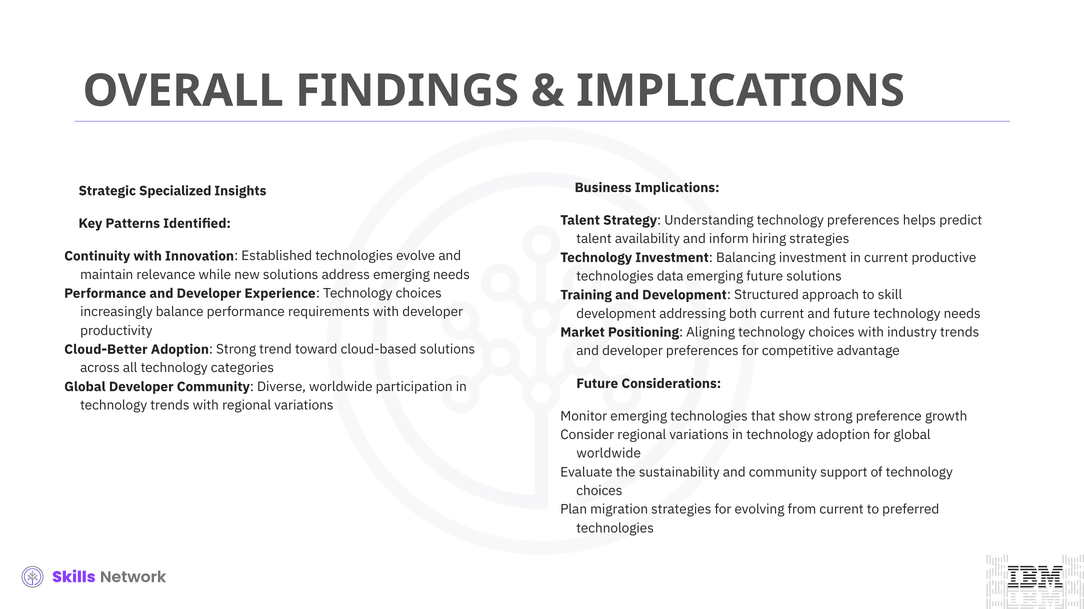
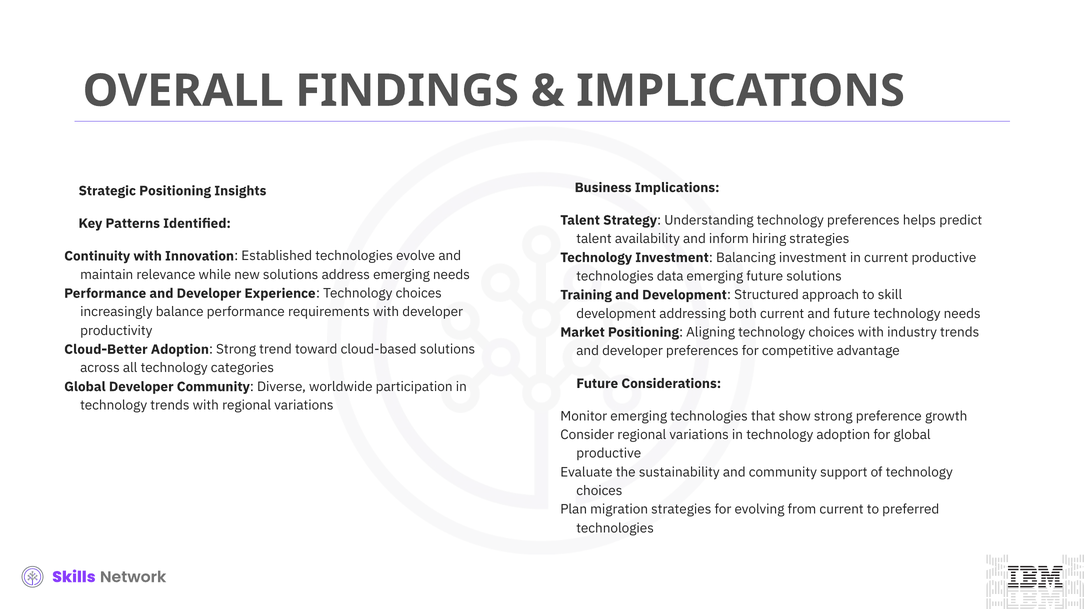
Strategic Specialized: Specialized -> Positioning
worldwide at (609, 454): worldwide -> productive
